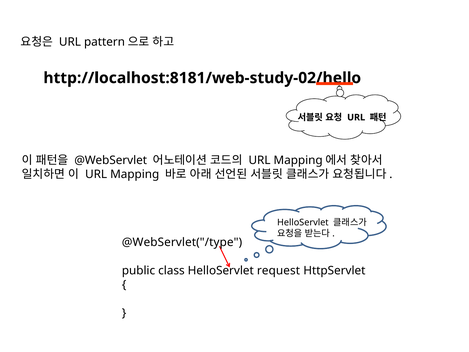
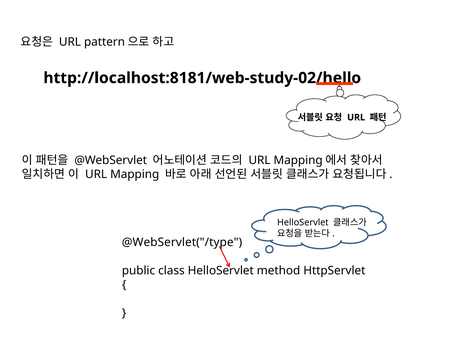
request: request -> method
